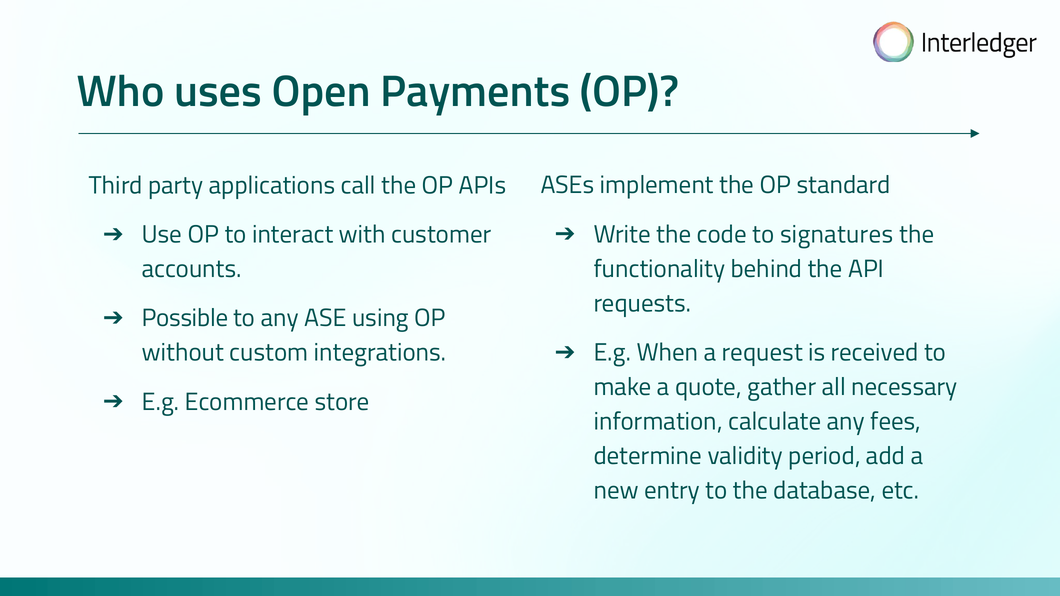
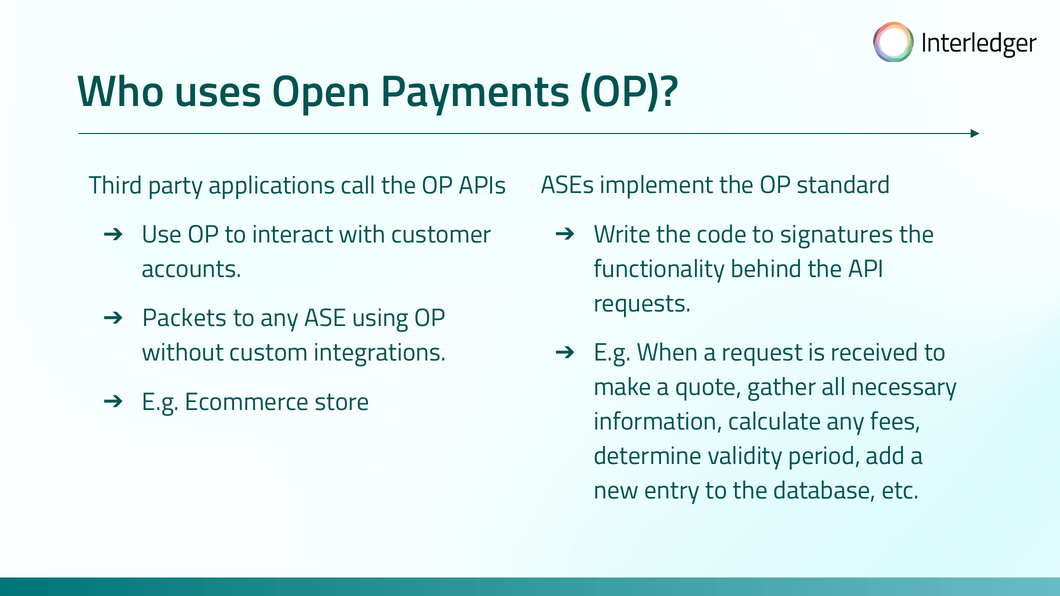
Possible: Possible -> Packets
